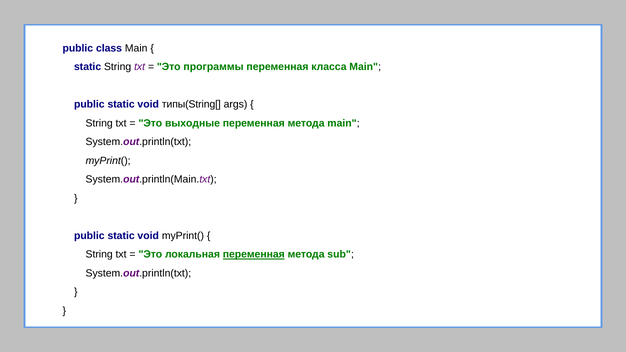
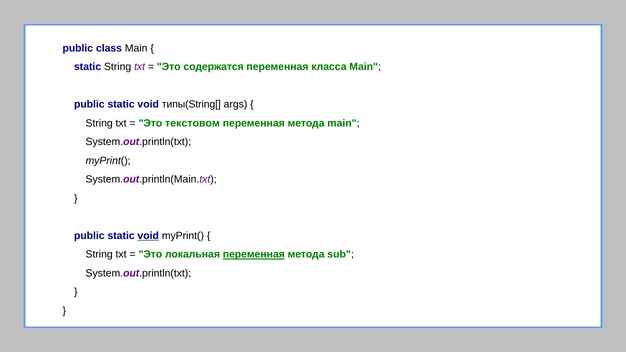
программы: программы -> содержатся
выходные: выходные -> текстовом
void at (148, 236) underline: none -> present
